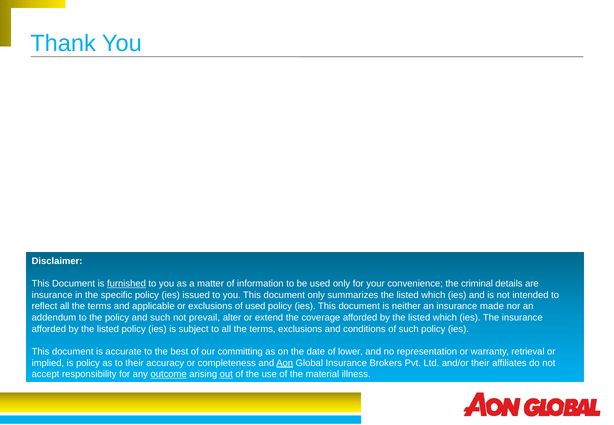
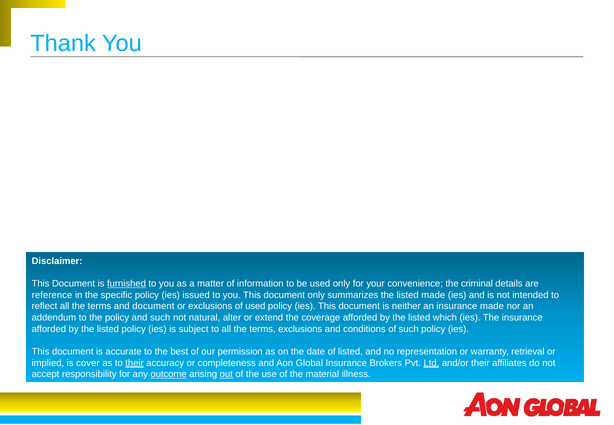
insurance at (52, 295): insurance -> reference
summarizes the listed which: which -> made
and applicable: applicable -> document
prevail: prevail -> natural
committing: committing -> permission
of lower: lower -> listed
is policy: policy -> cover
their at (135, 363) underline: none -> present
Aon underline: present -> none
Ltd underline: none -> present
